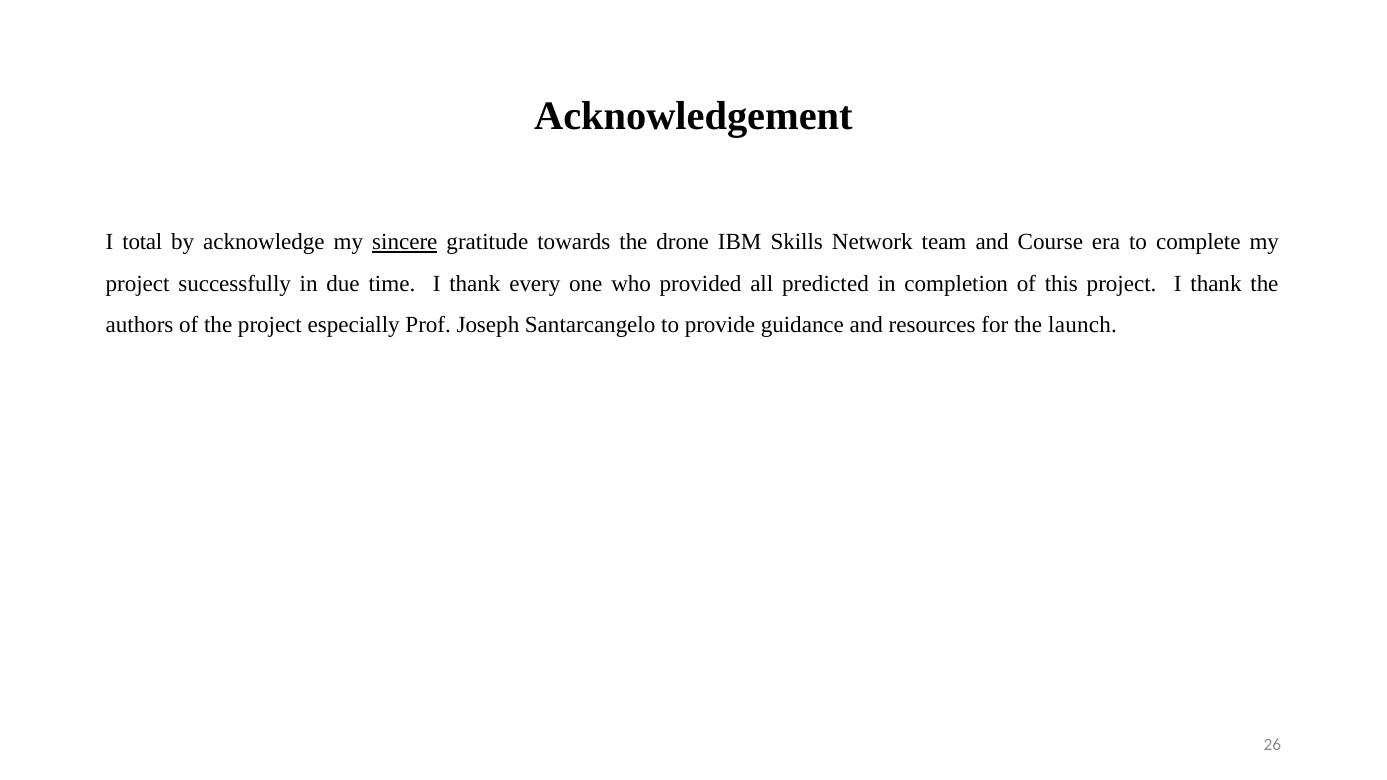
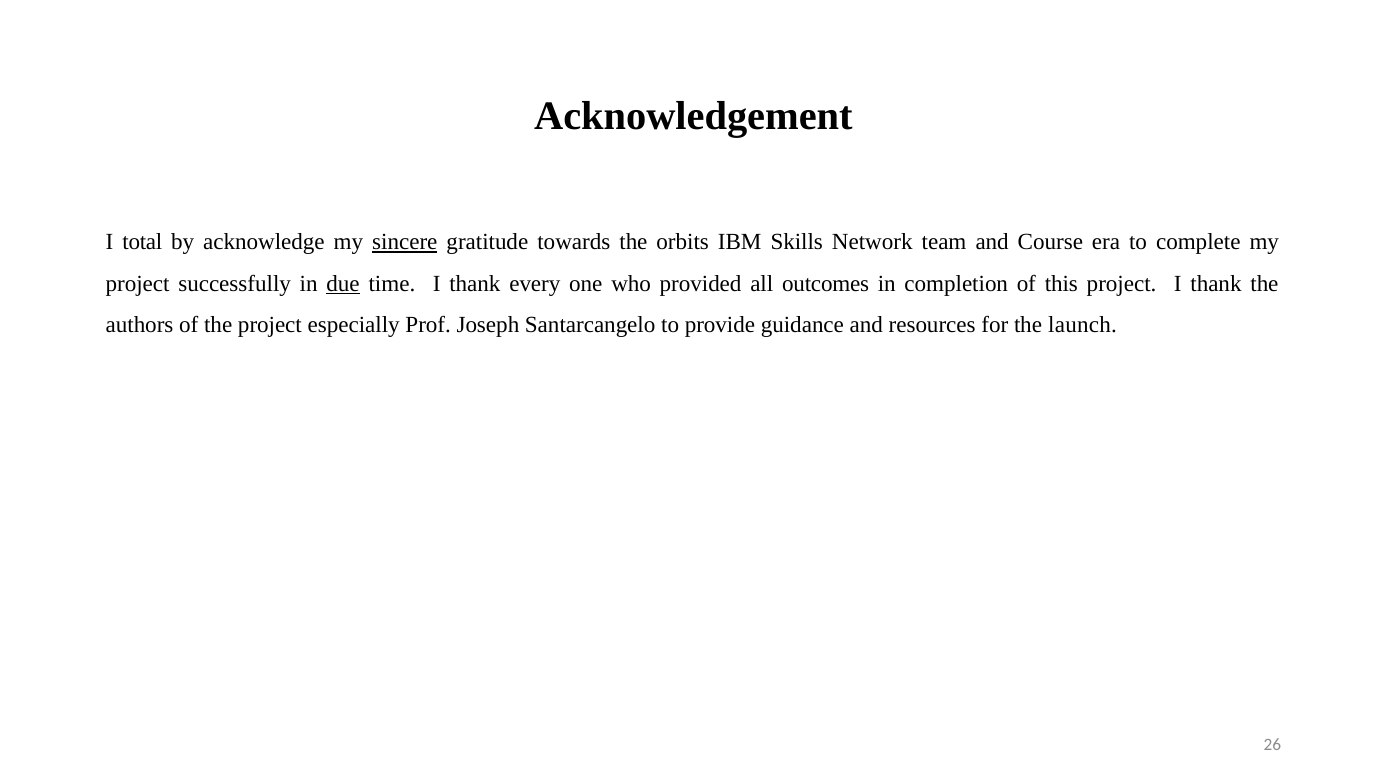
drone: drone -> orbits
due underline: none -> present
predicted: predicted -> outcomes
